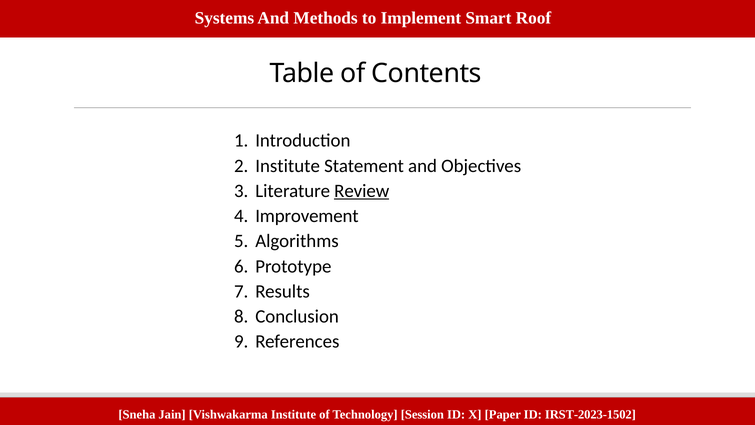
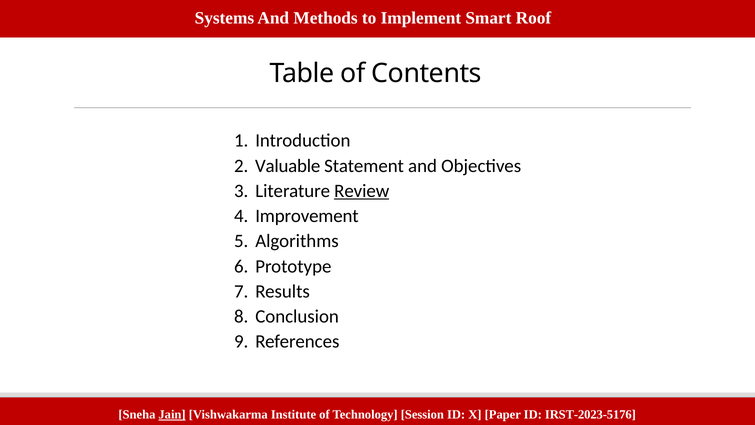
Institute at (288, 166): Institute -> Valuable
Jain underline: none -> present
IRST-2023-1502: IRST-2023-1502 -> IRST-2023-5176
